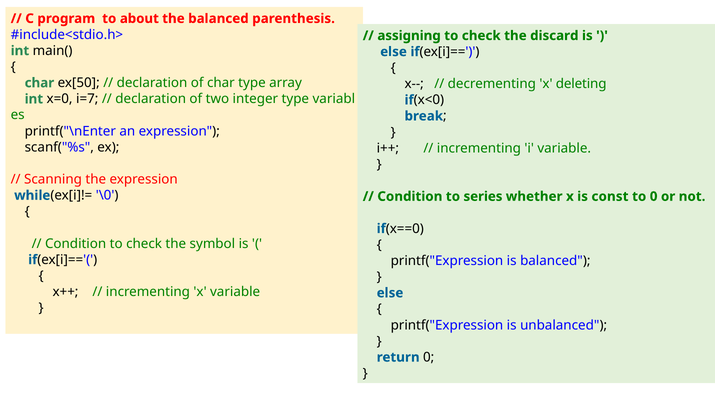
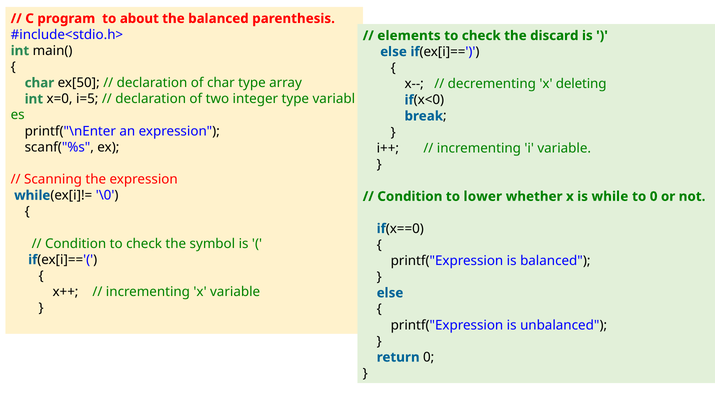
assigning: assigning -> elements
i=7: i=7 -> i=5
series: series -> lower
is const: const -> while
